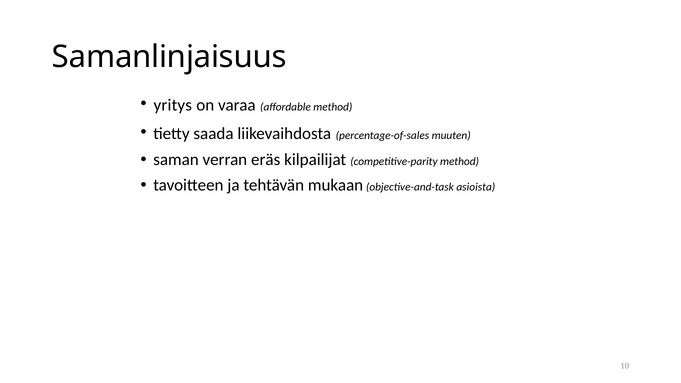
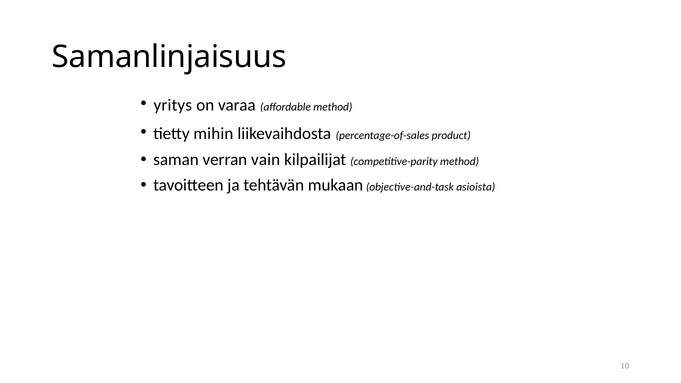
saada: saada -> mihin
muuten: muuten -> product
eräs: eräs -> vain
